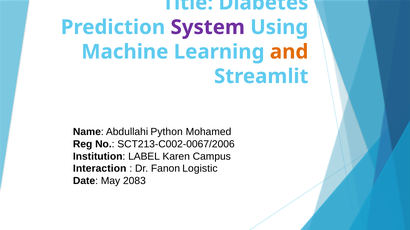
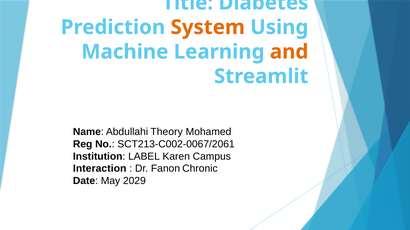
System colour: purple -> orange
Python: Python -> Theory
SCT213-C002-0067/2006: SCT213-C002-0067/2006 -> SCT213-C002-0067/2061
Logistic: Logistic -> Chronic
2083: 2083 -> 2029
